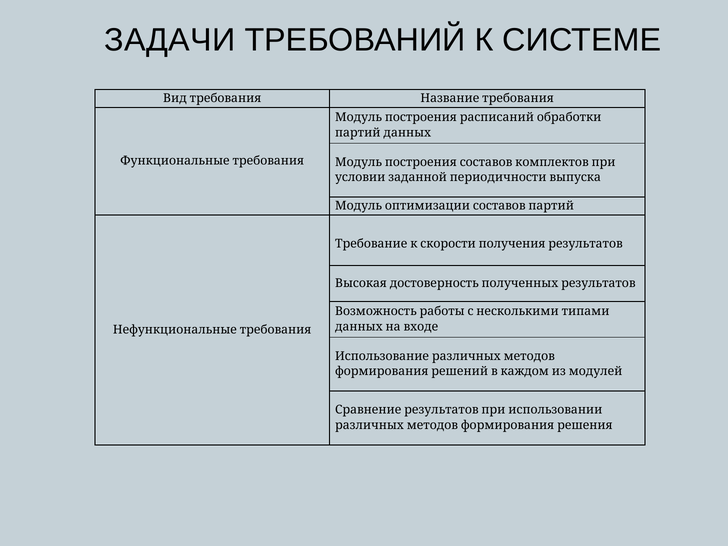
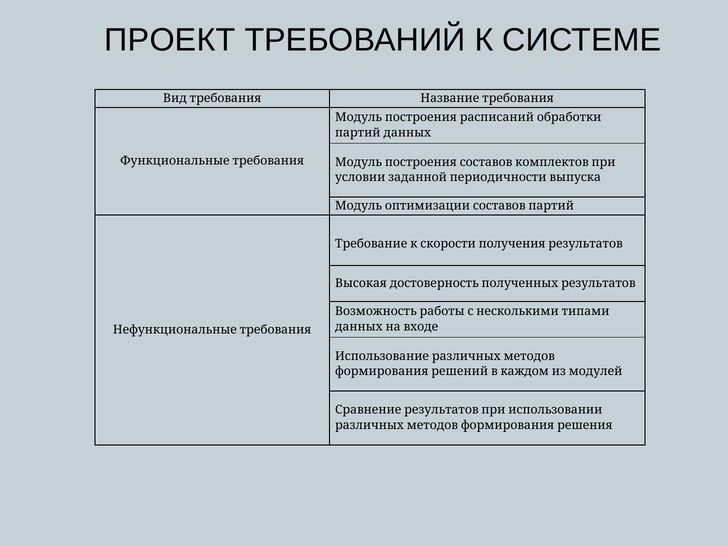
ЗАДАЧИ: ЗАДАЧИ -> ПРОЕКТ
